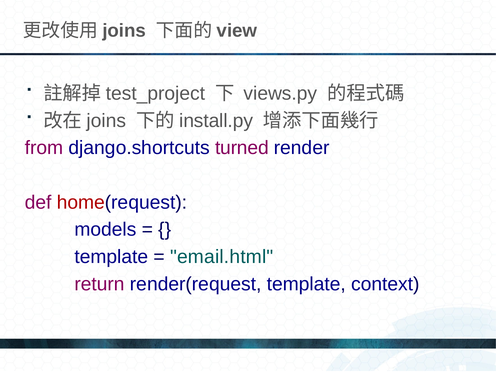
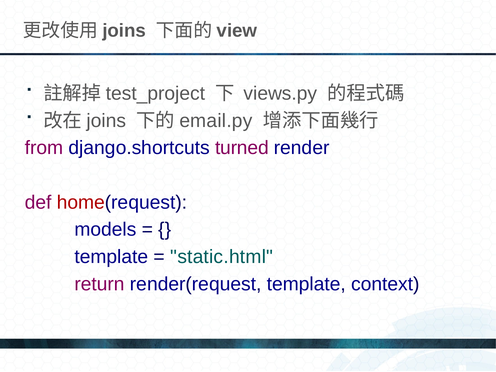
install.py: install.py -> email.py
email.html: email.html -> static.html
